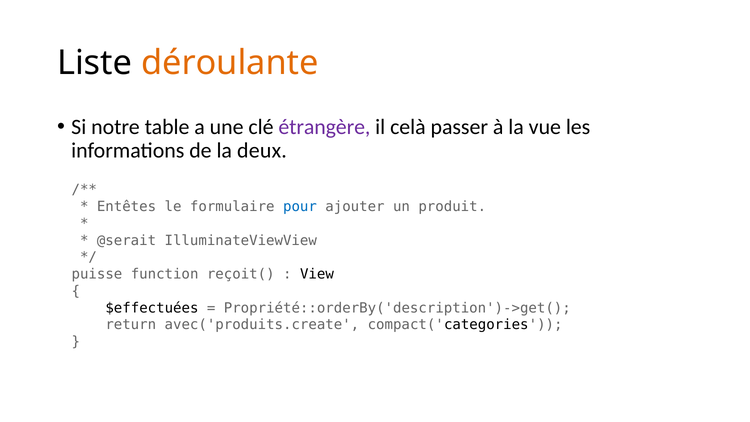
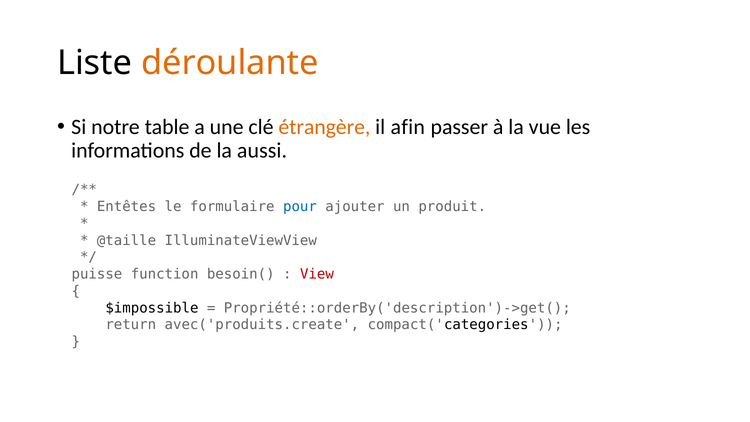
étrangère colour: purple -> orange
celà: celà -> afin
deux: deux -> aussi
@serait: @serait -> @taille
reçoit(: reçoit( -> besoin(
View colour: black -> red
$effectuées: $effectuées -> $impossible
